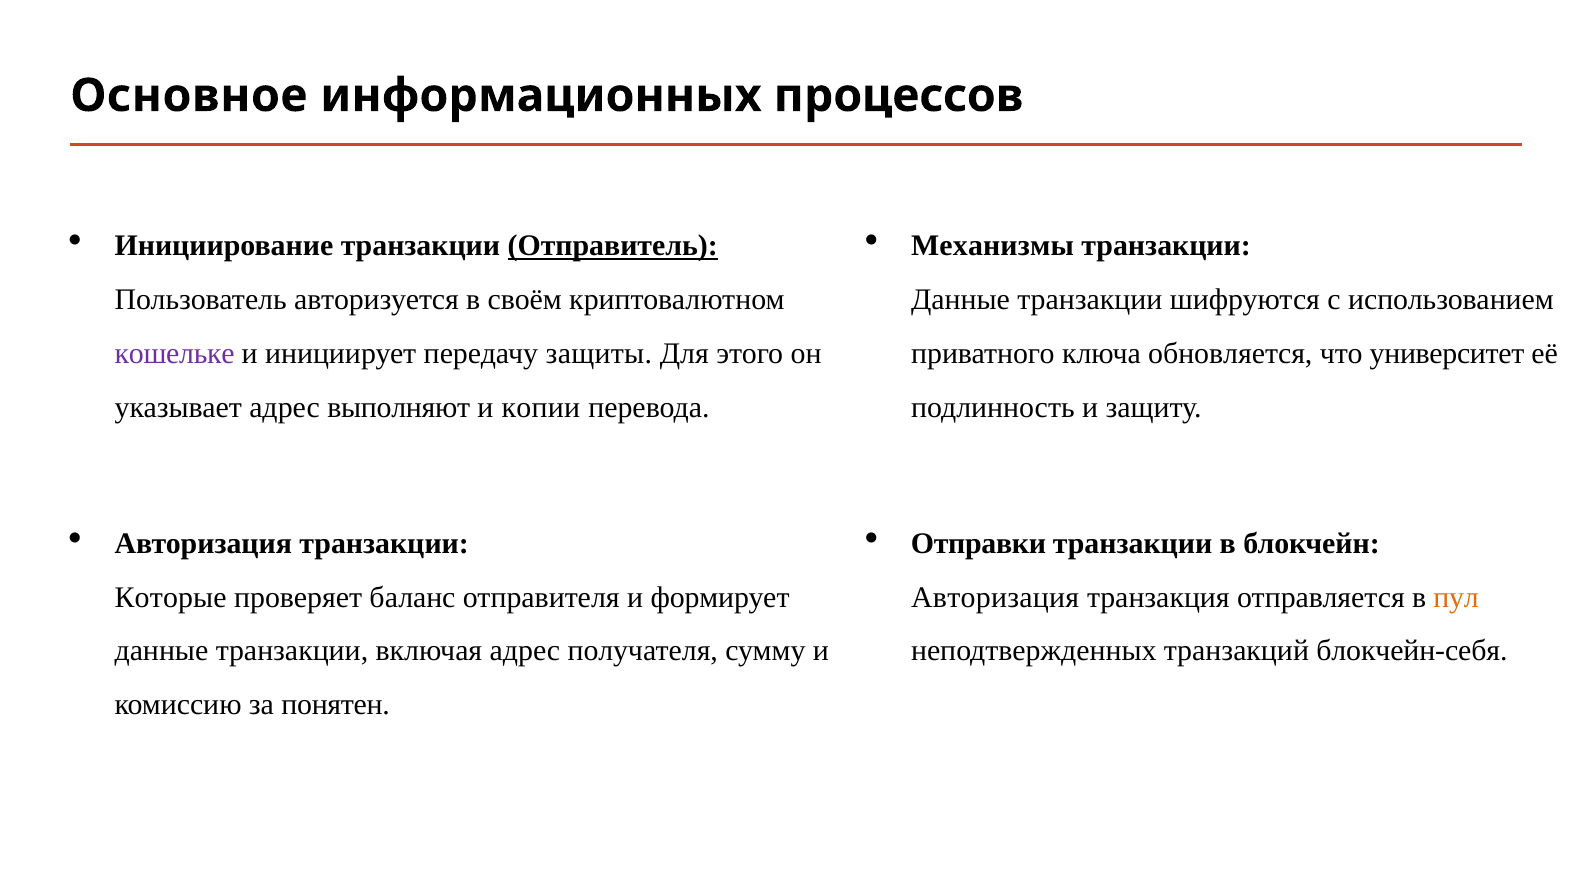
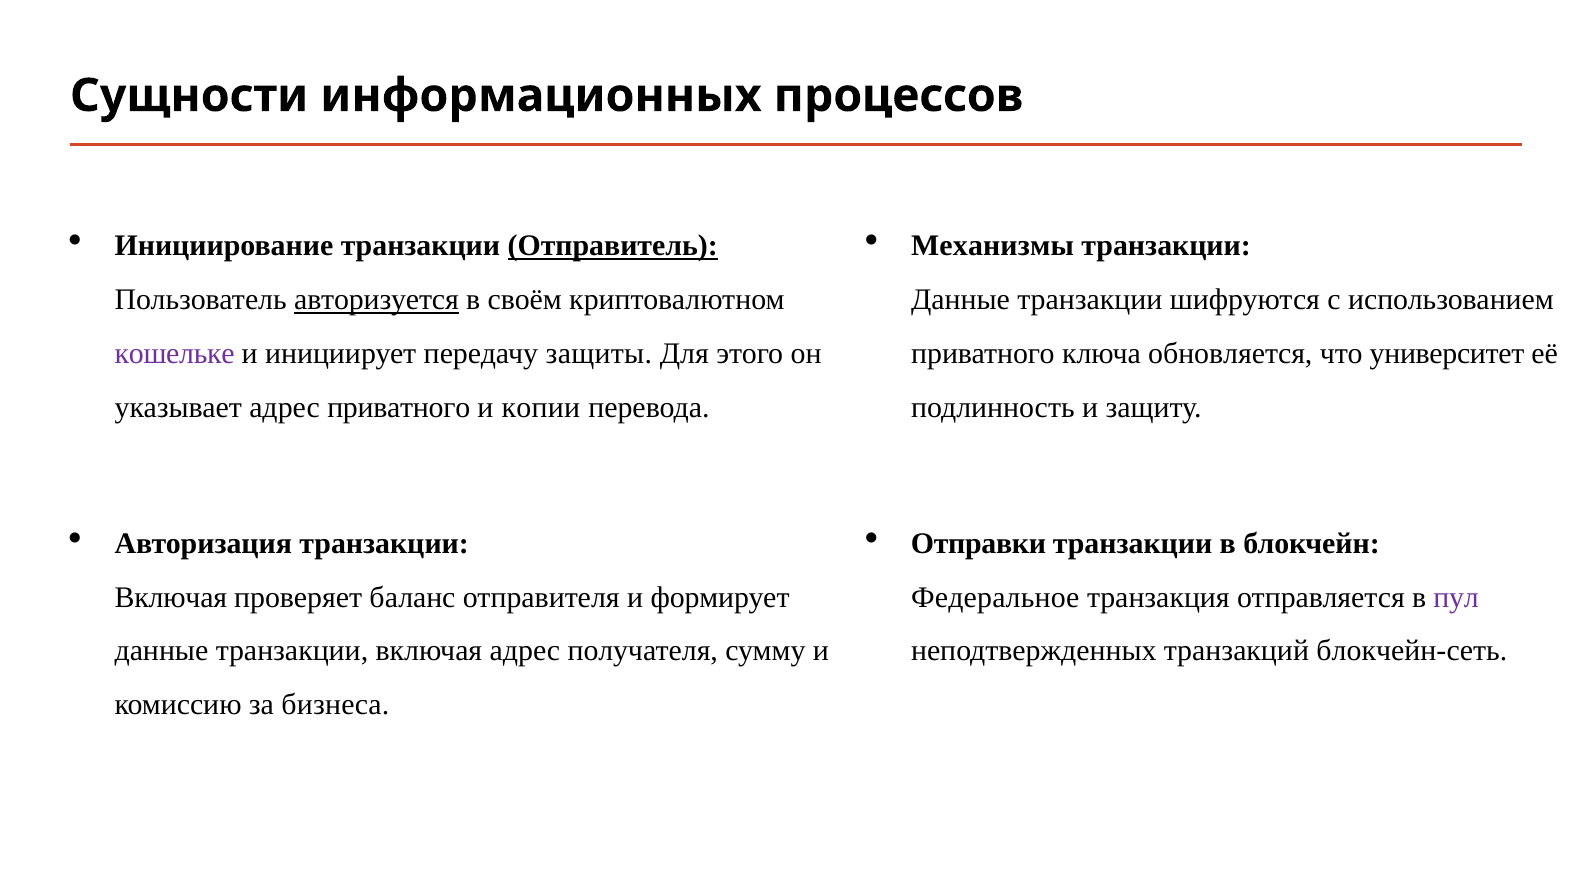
Основное: Основное -> Сущности
авторизуется underline: none -> present
адрес выполняют: выполняют -> приватного
Которые at (171, 597): Которые -> Включая
Авторизация at (995, 597): Авторизация -> Федеральное
пул colour: orange -> purple
блокчейн-себя: блокчейн-себя -> блокчейн-сеть
понятен: понятен -> бизнеса
